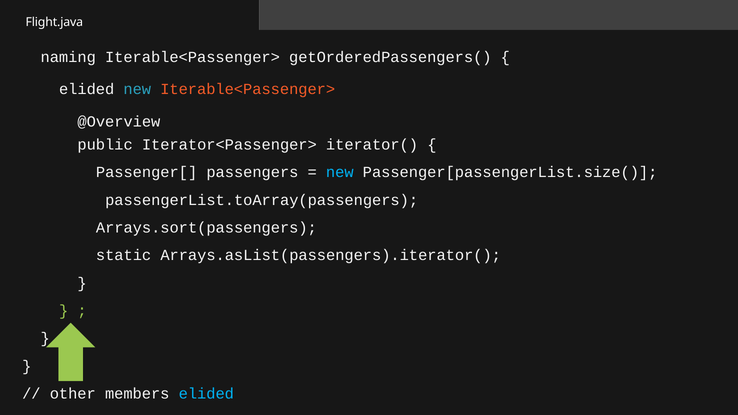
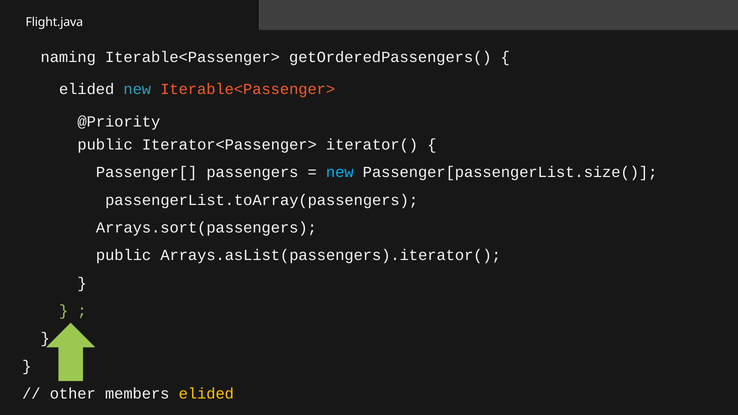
@Overview: @Overview -> @Priority
static at (124, 255): static -> public
elided at (206, 394) colour: light blue -> yellow
